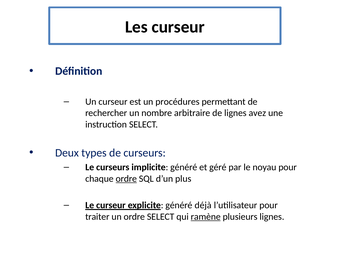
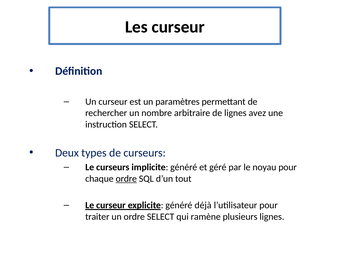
procédures: procédures -> paramètres
plus: plus -> tout
ramène underline: present -> none
